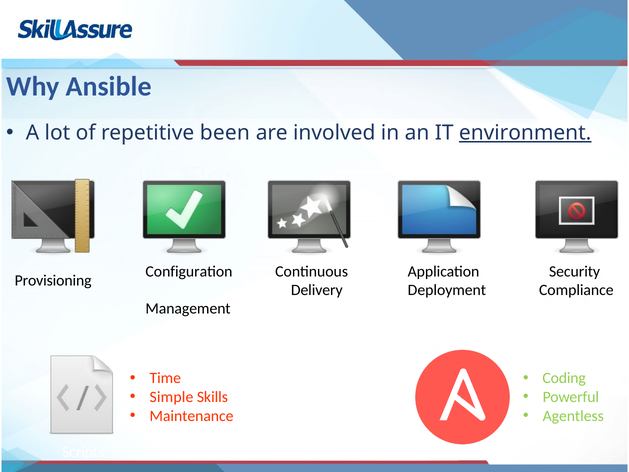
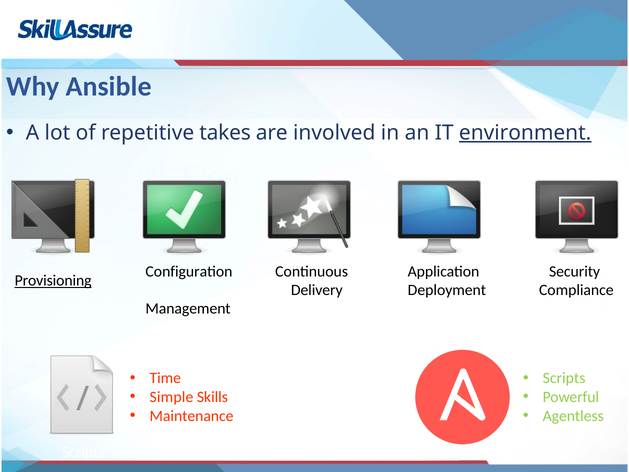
been: been -> takes
Provisioning underline: none -> present
Coding at (564, 378): Coding -> Scripts
